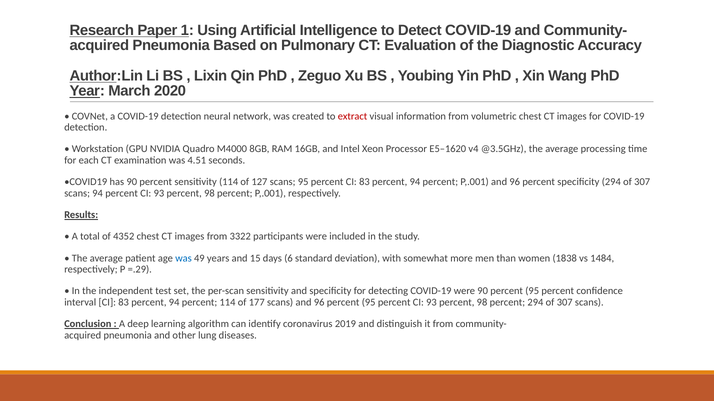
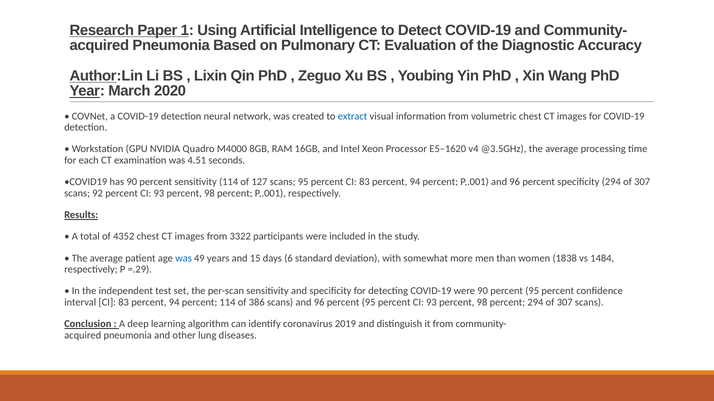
extract colour: red -> blue
scans 94: 94 -> 92
177: 177 -> 386
